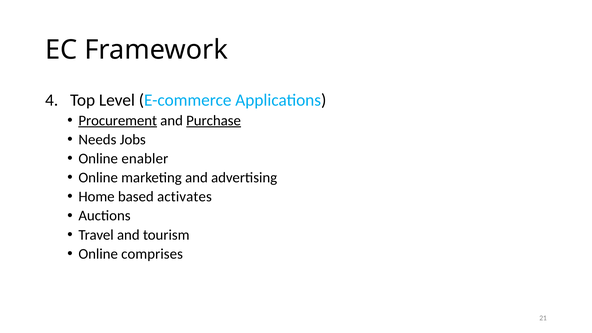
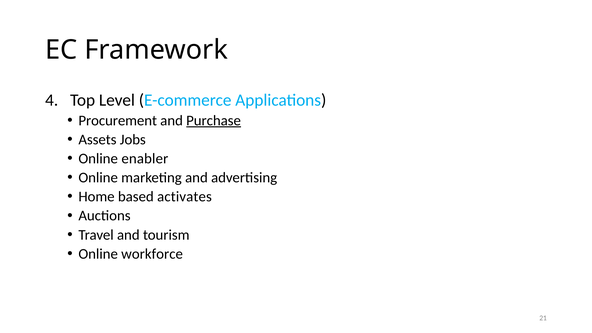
Procurement underline: present -> none
Needs: Needs -> Assets
comprises: comprises -> workforce
